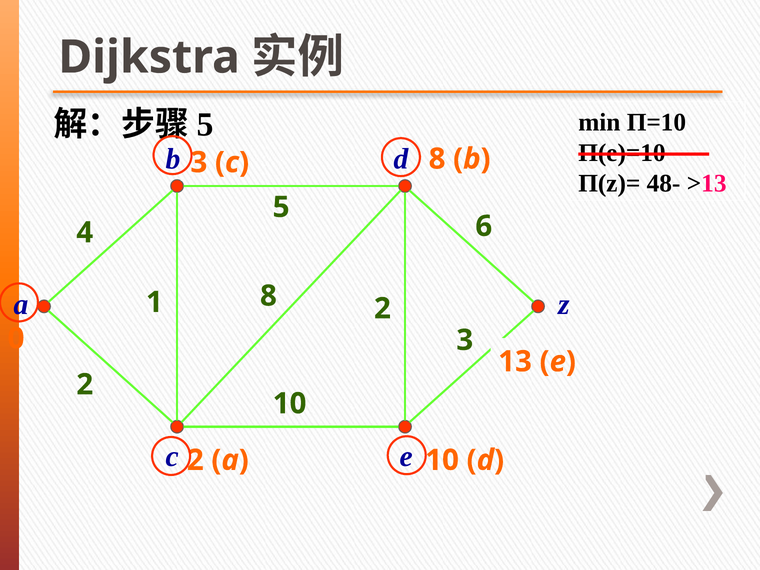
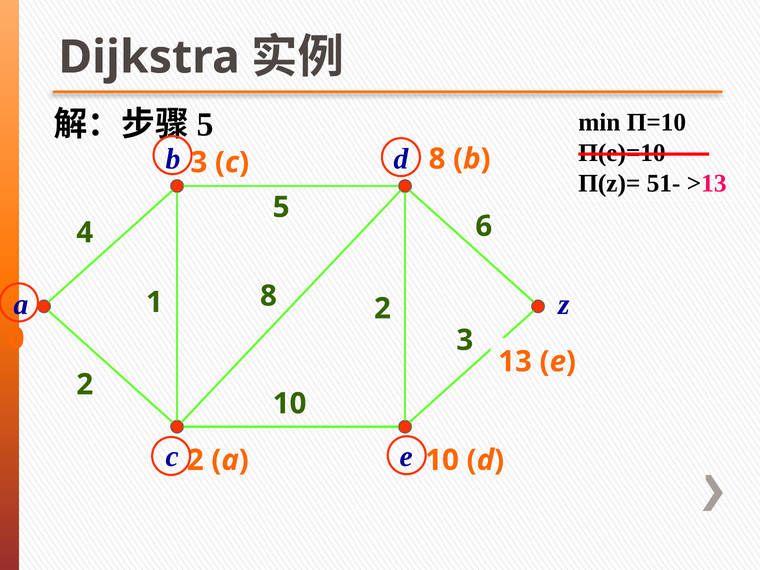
48-: 48- -> 51-
